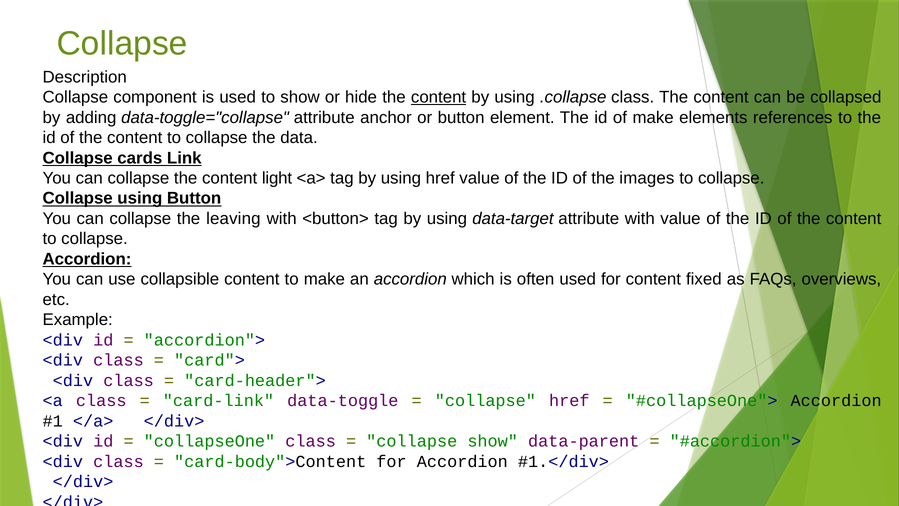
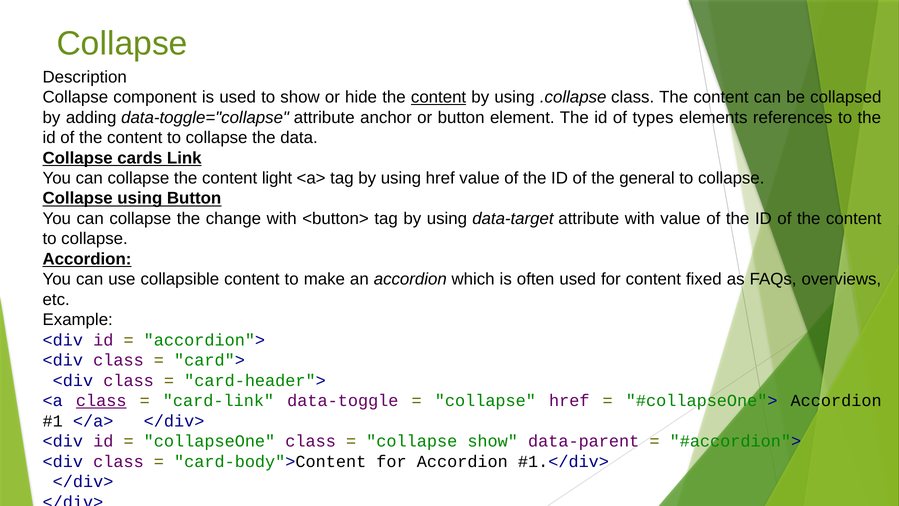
of make: make -> types
images: images -> general
leaving: leaving -> change
class at (101, 401) underline: none -> present
